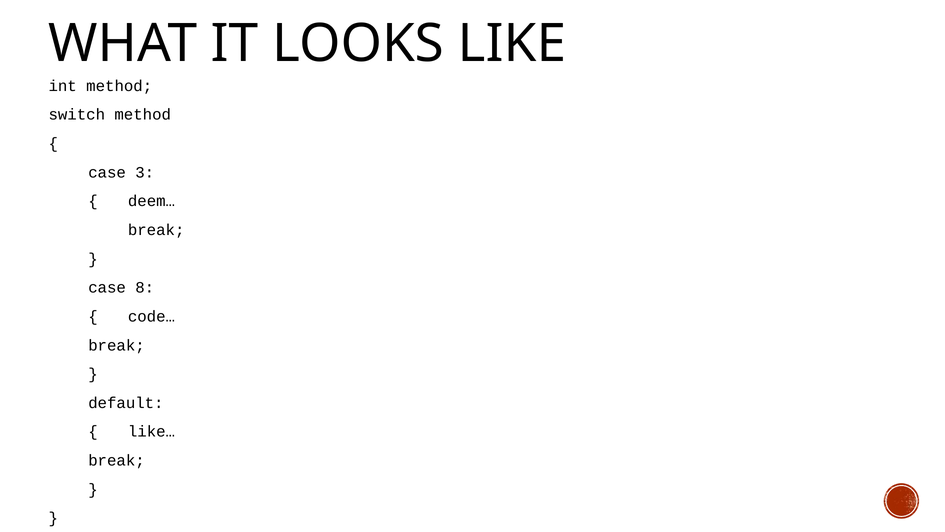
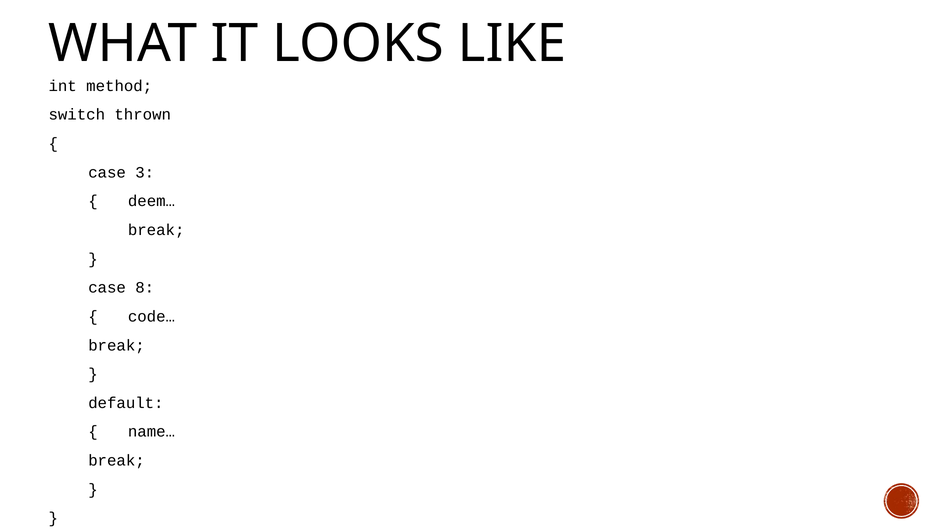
switch method: method -> thrown
like…: like… -> name…
